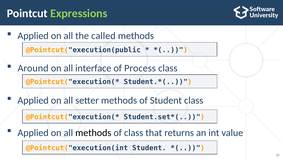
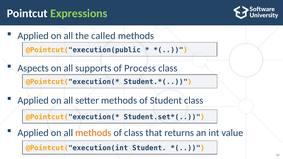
Around: Around -> Aspects
interface: interface -> supports
methods at (93, 133) colour: black -> orange
